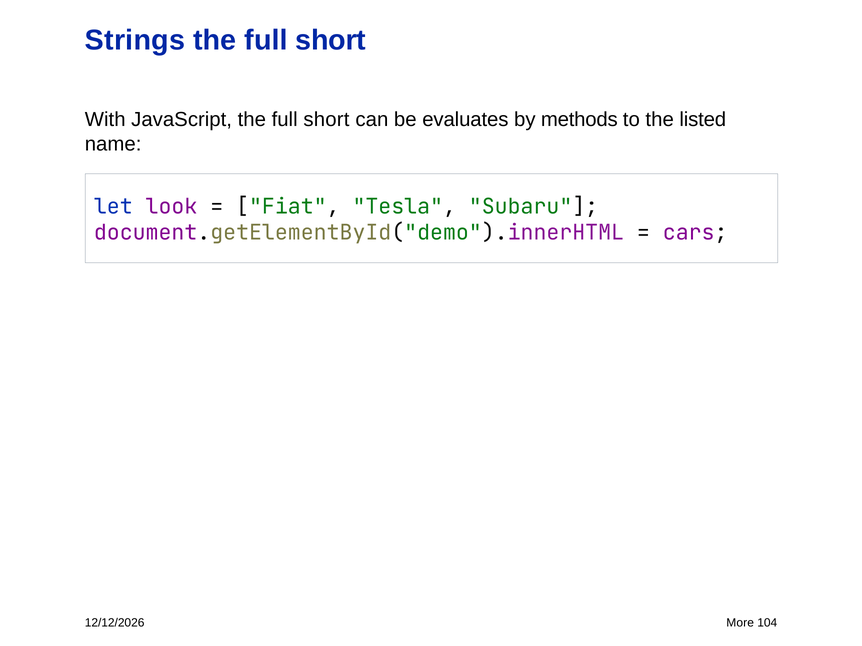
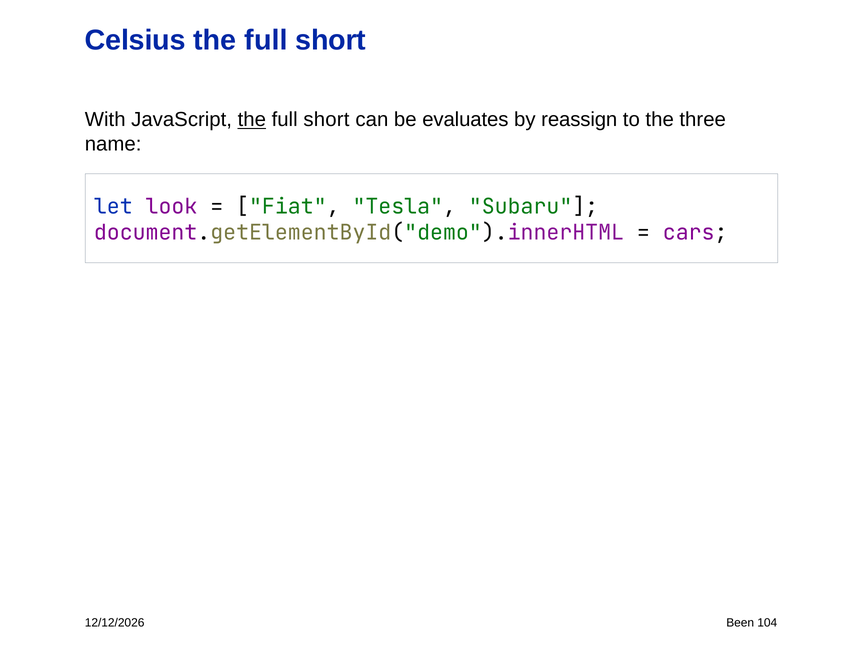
Strings: Strings -> Celsius
the at (252, 120) underline: none -> present
methods: methods -> reassign
listed: listed -> three
More: More -> Been
